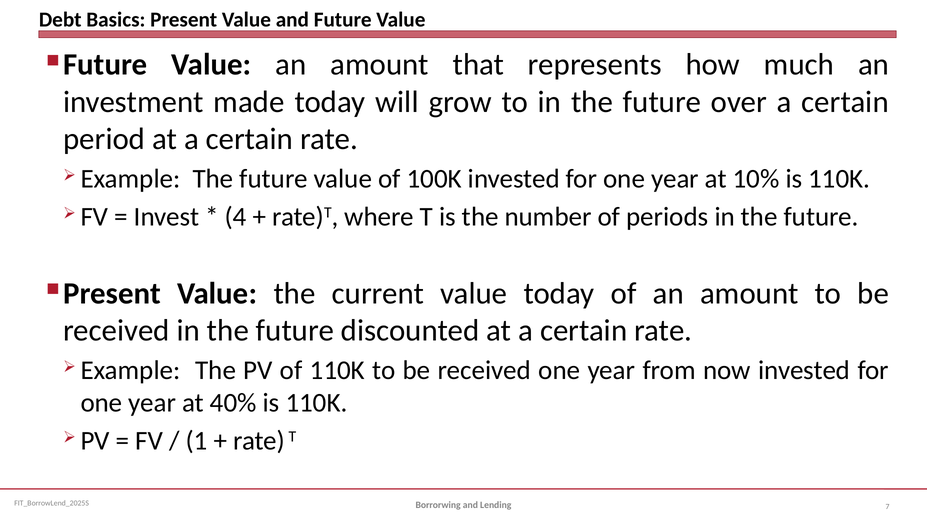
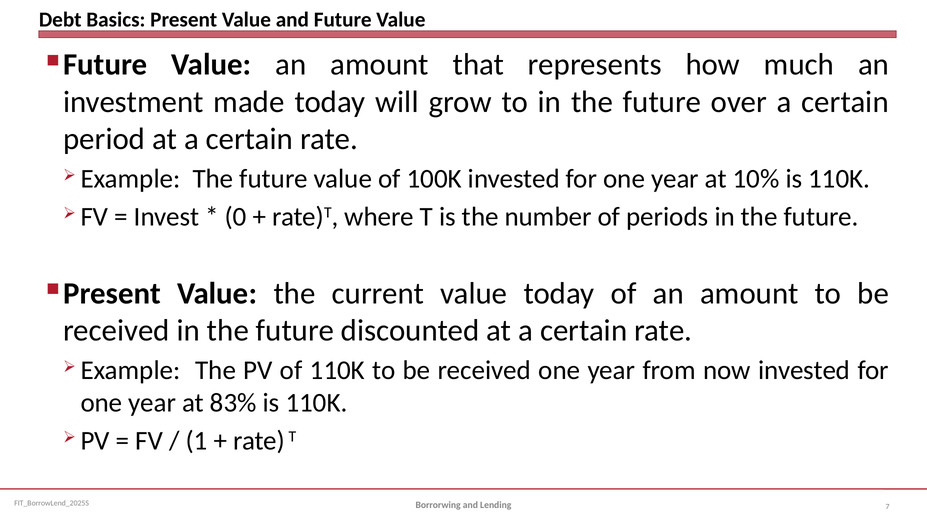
4: 4 -> 0
40%: 40% -> 83%
